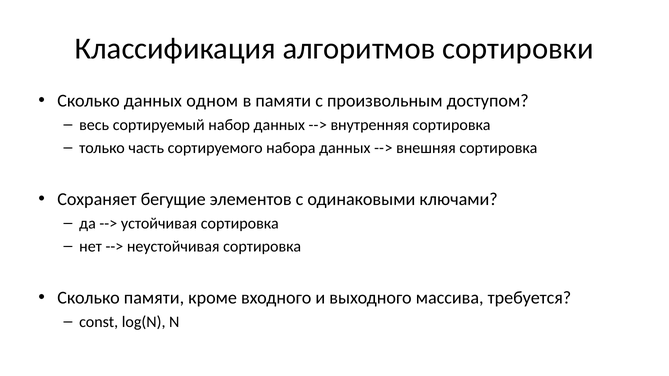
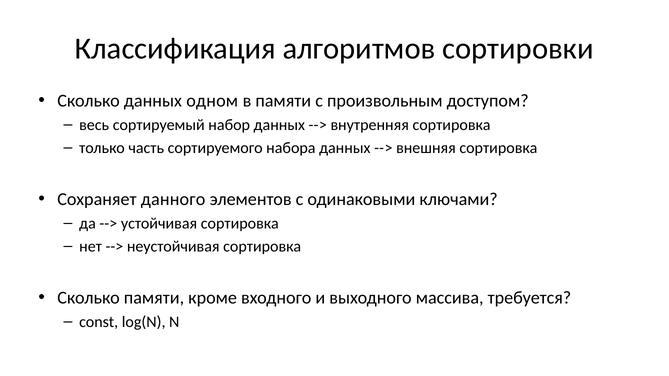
бегущие: бегущие -> данного
